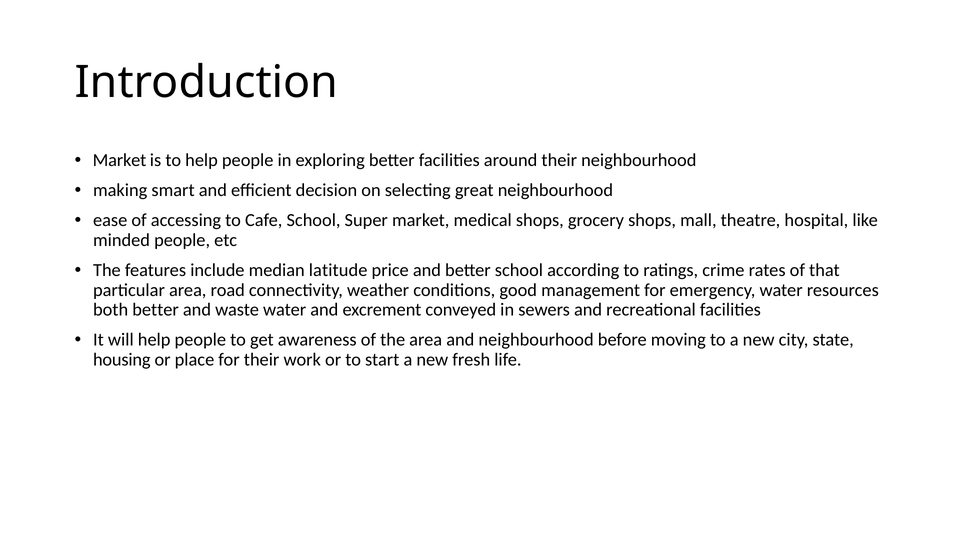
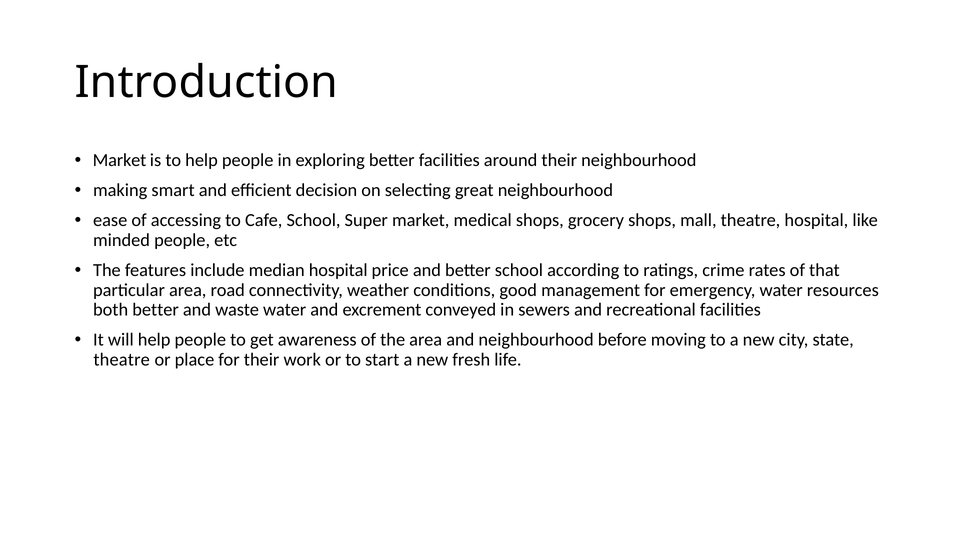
median latitude: latitude -> hospital
housing at (122, 360): housing -> theatre
